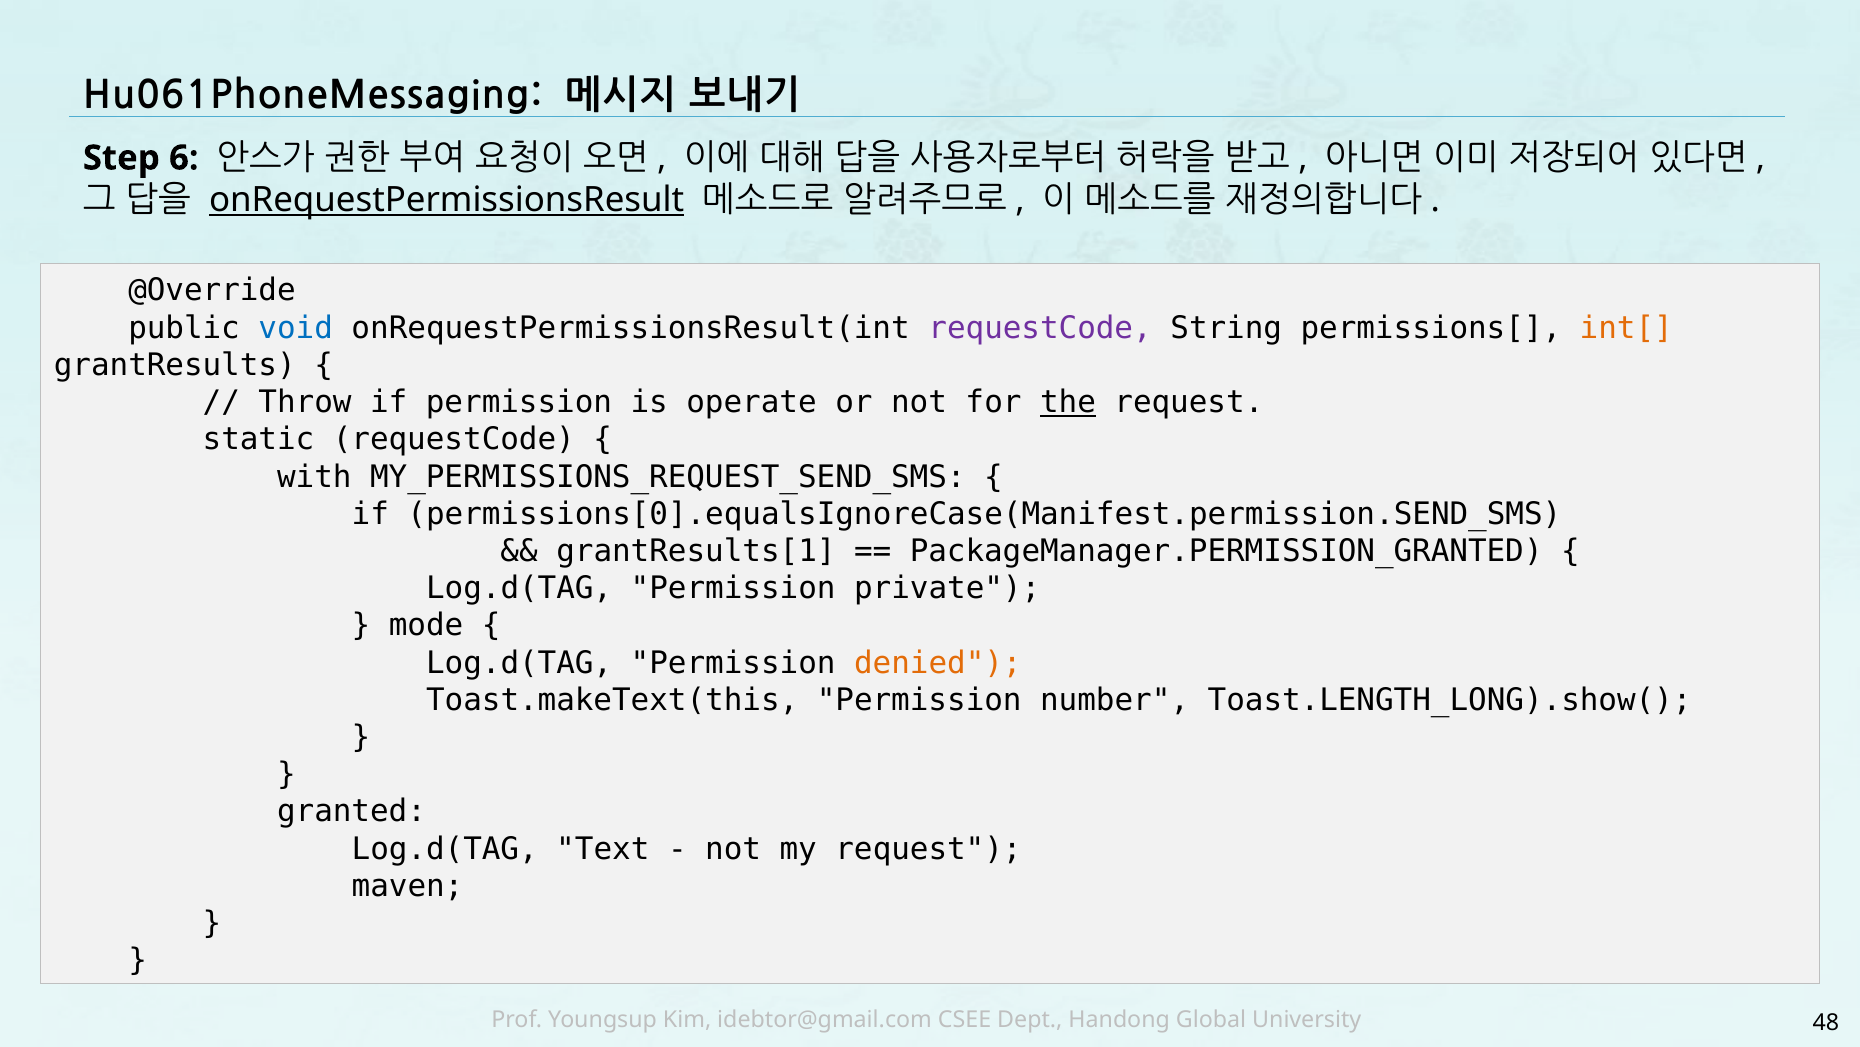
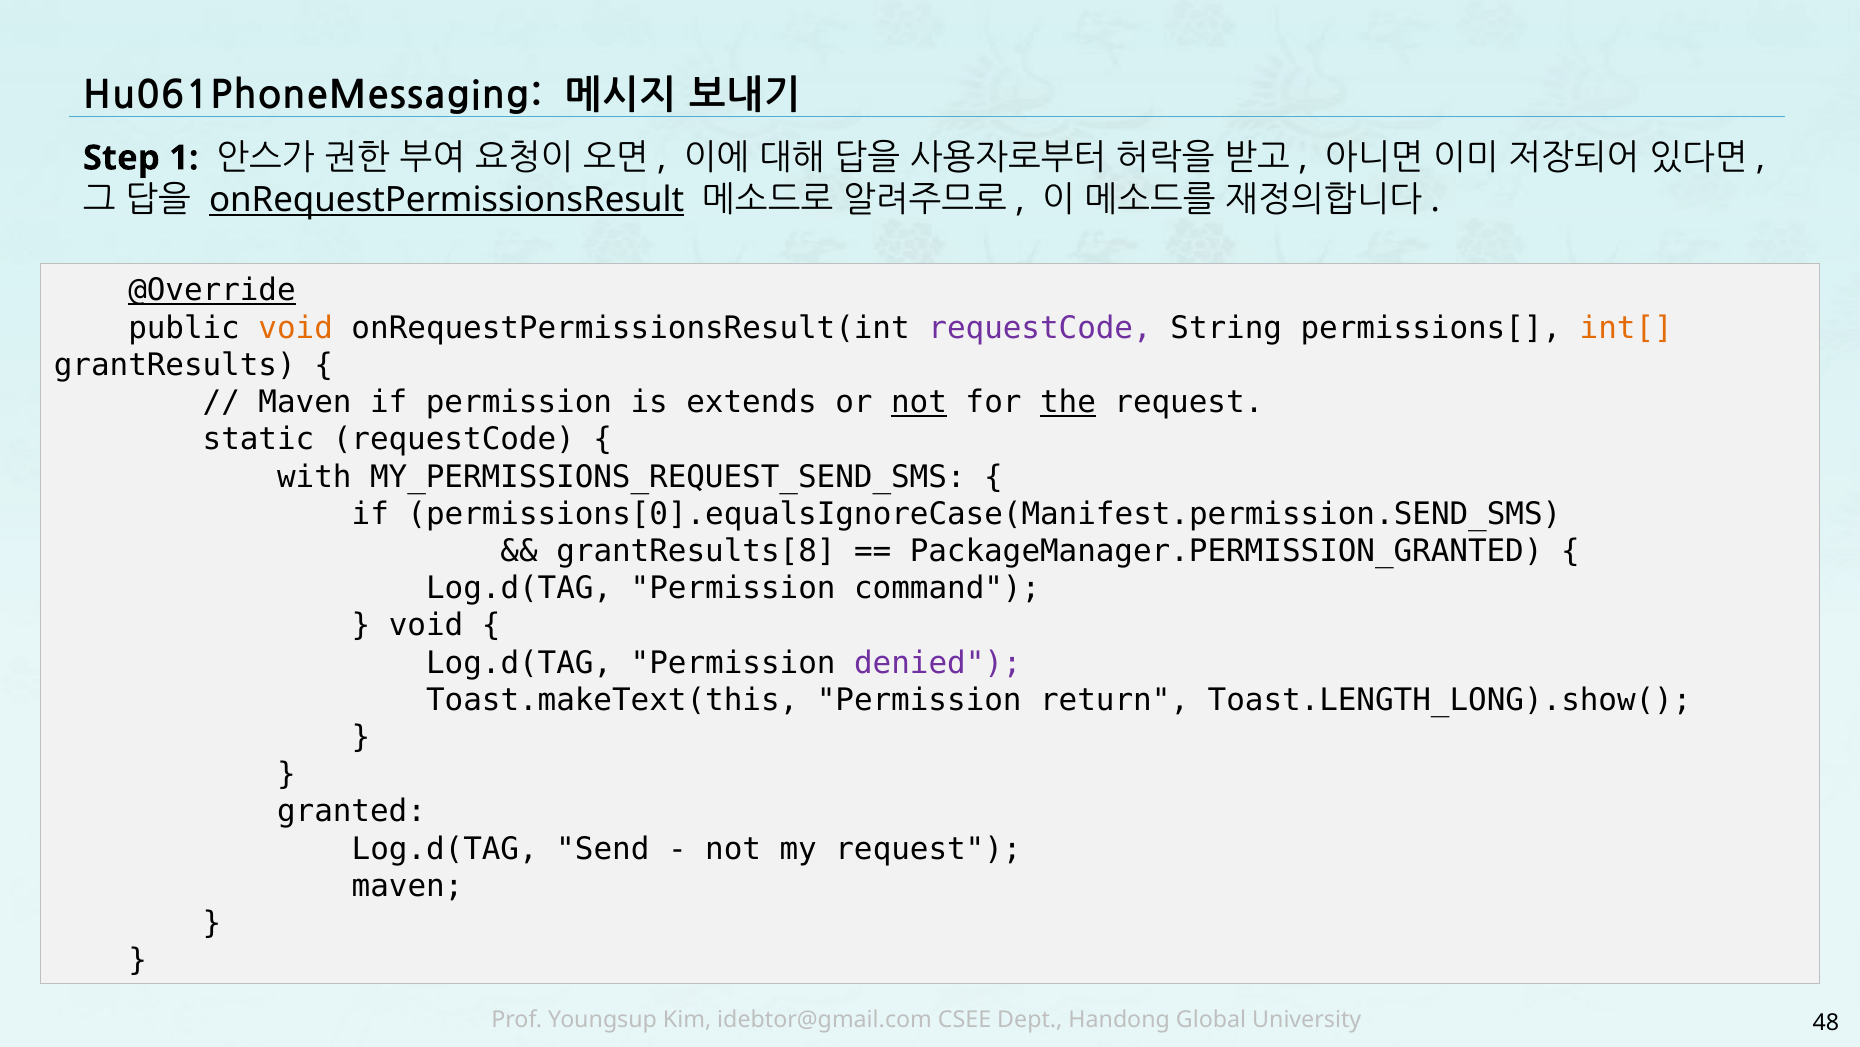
6: 6 -> 1
@Override underline: none -> present
void at (296, 328) colour: blue -> orange
Throw at (305, 402): Throw -> Maven
operate: operate -> extends
not at (919, 402) underline: none -> present
grantResults[1: grantResults[1 -> grantResults[8
private: private -> command
mode at (426, 625): mode -> void
denied colour: orange -> purple
number: number -> return
Text: Text -> Send
